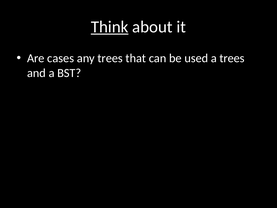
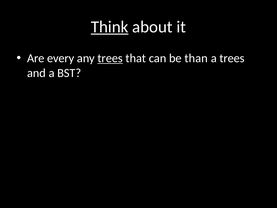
cases: cases -> every
trees at (110, 58) underline: none -> present
used: used -> than
